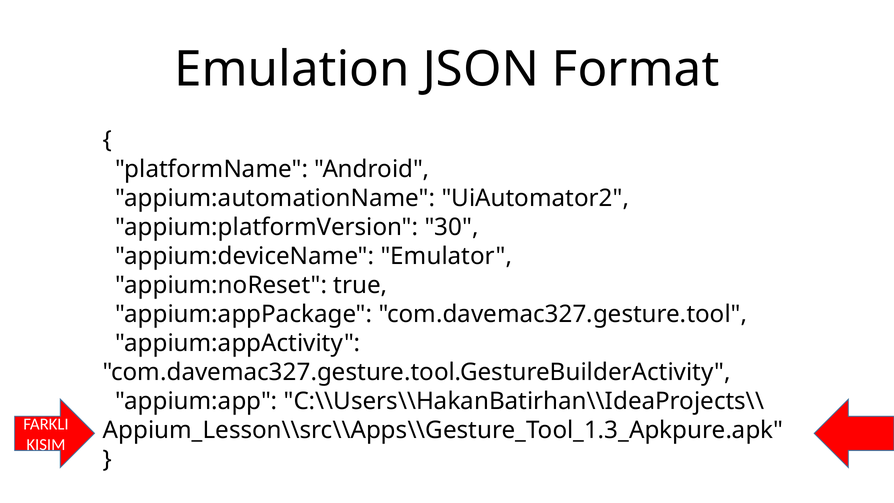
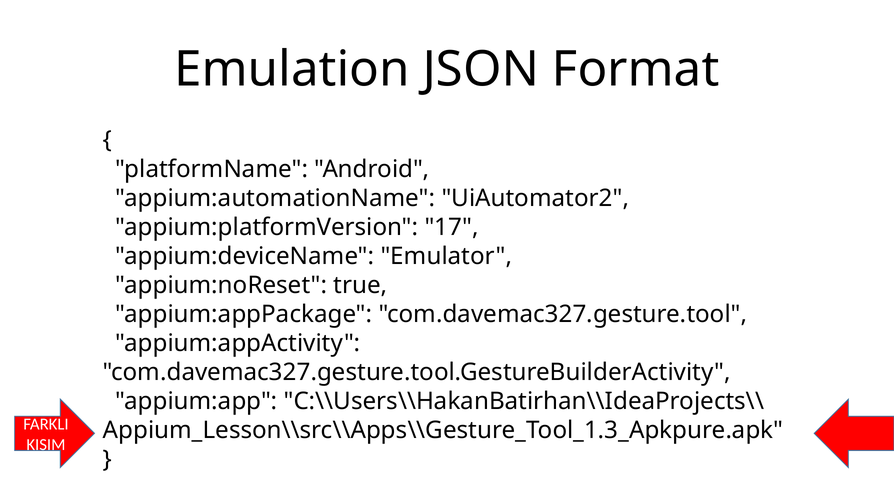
30: 30 -> 17
